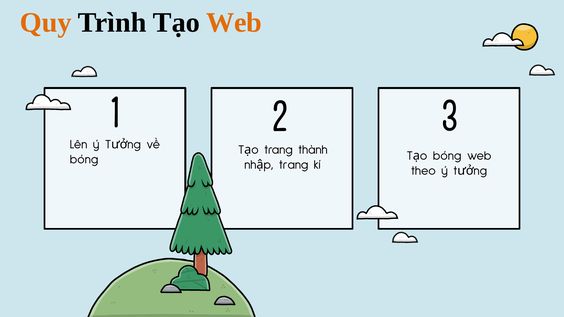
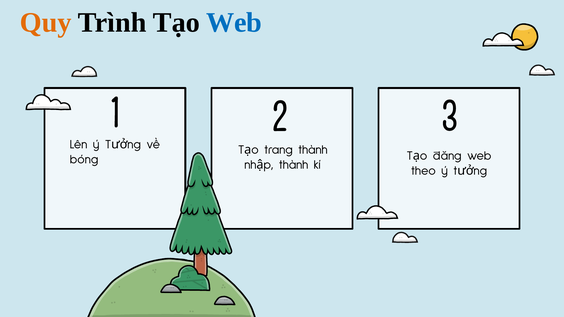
Web at (234, 22) colour: orange -> blue
bóng at (447, 156): bóng -> đăng
trang at (294, 165): trang -> thành
